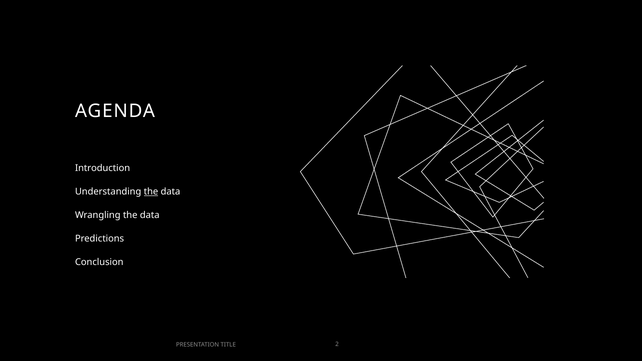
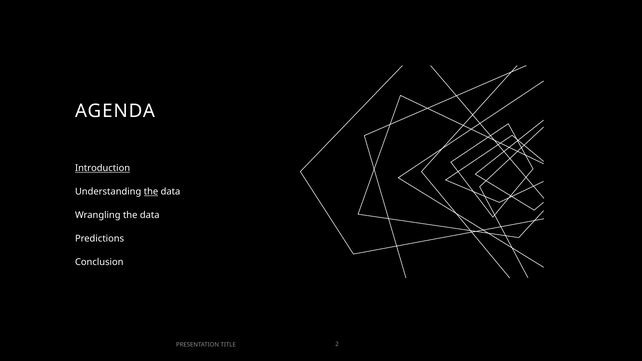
Introduction underline: none -> present
